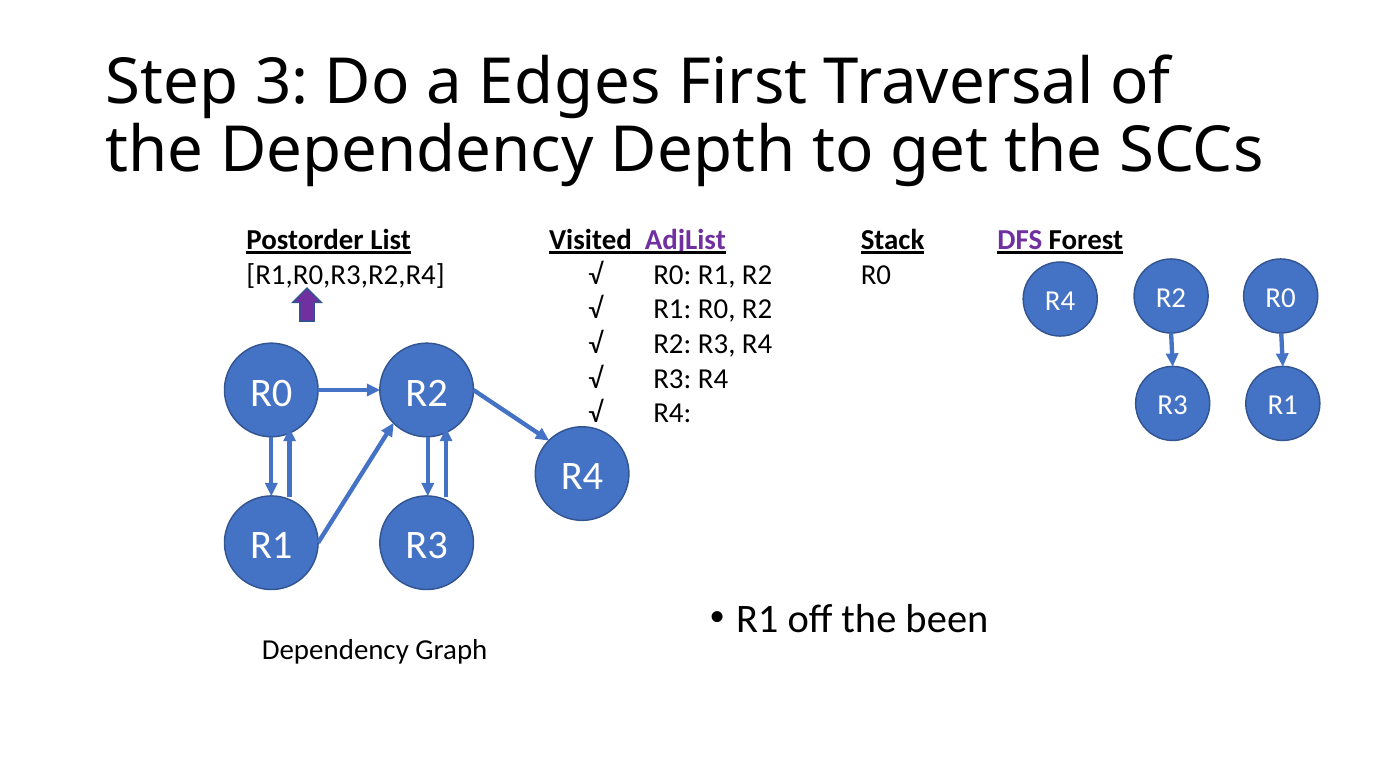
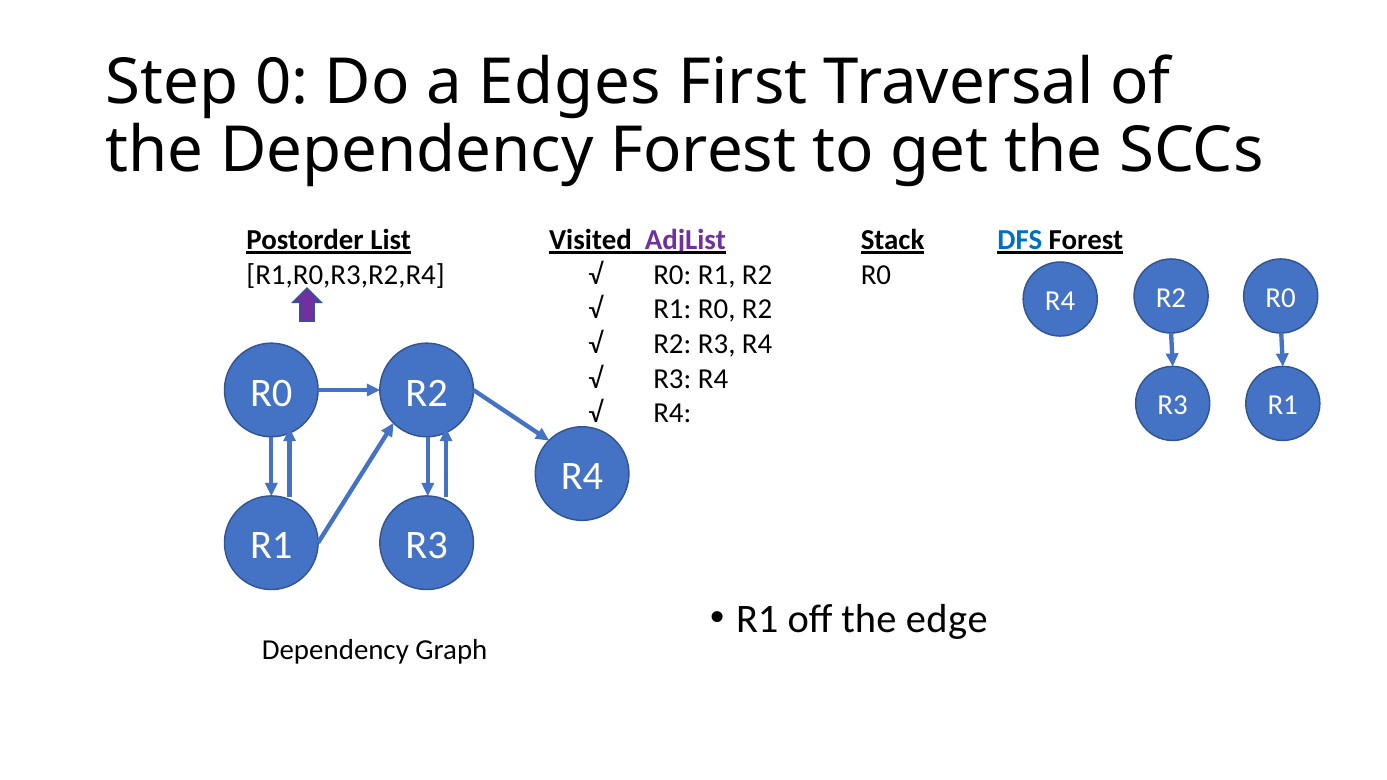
3: 3 -> 0
Dependency Depth: Depth -> Forest
DFS colour: purple -> blue
been: been -> edge
